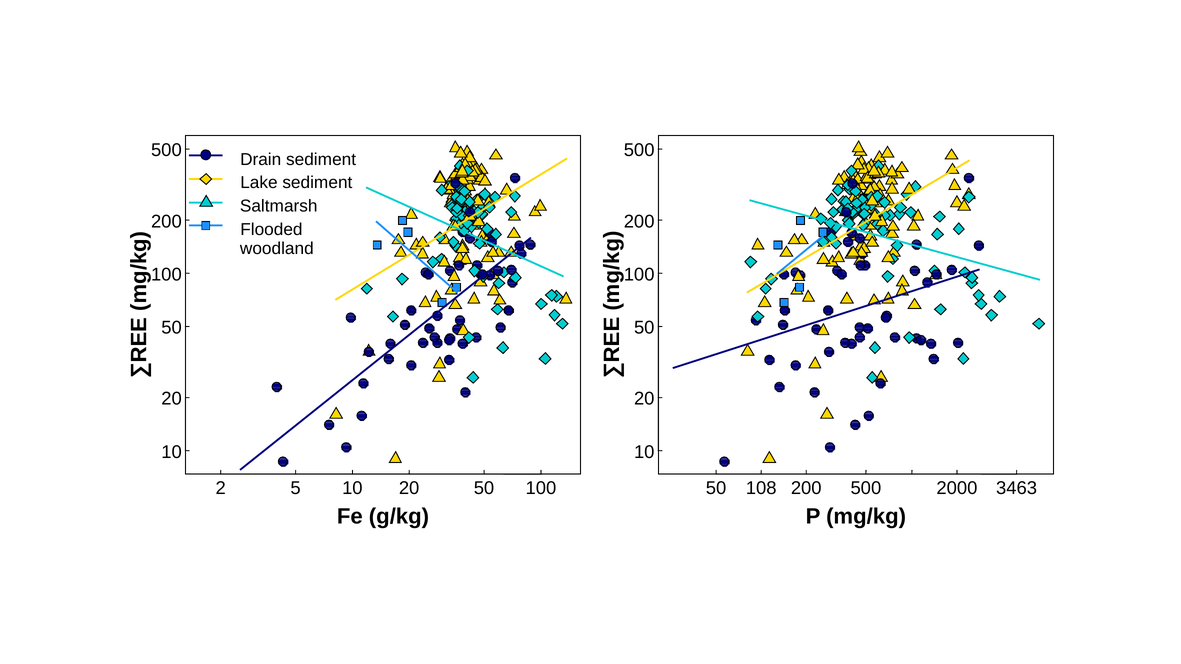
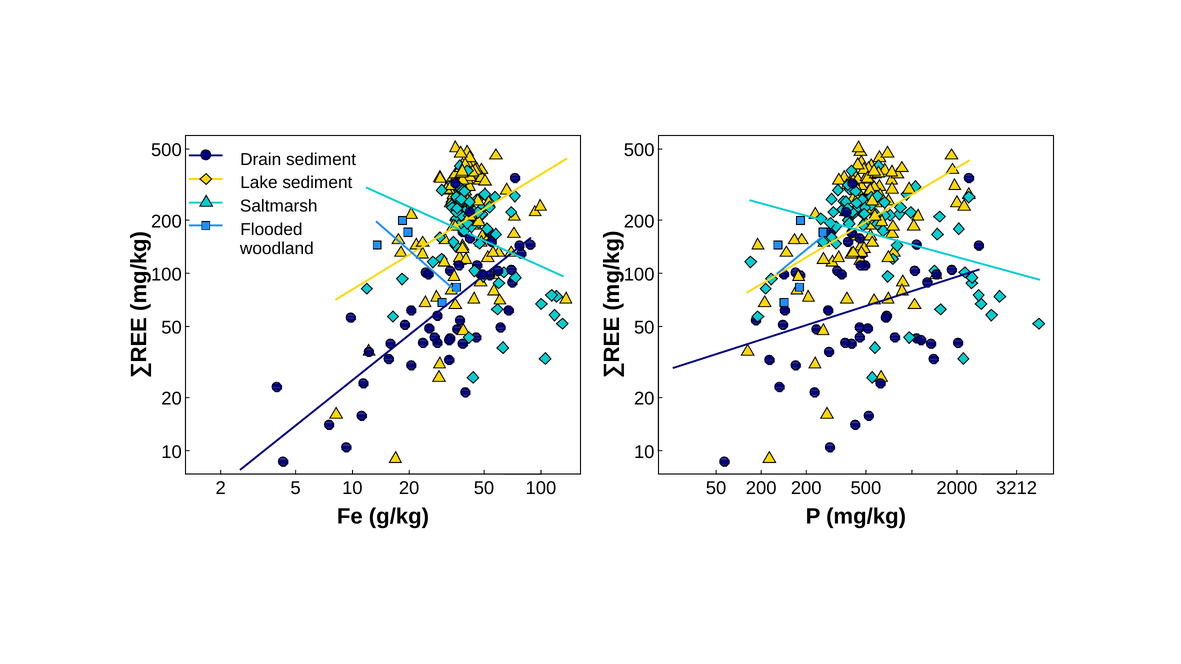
50 108: 108 -> 200
3463: 3463 -> 3212
